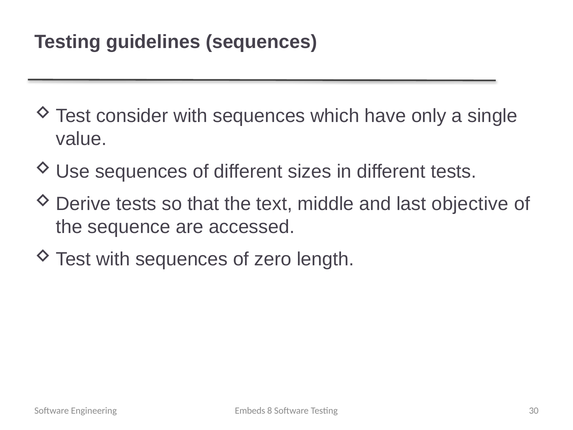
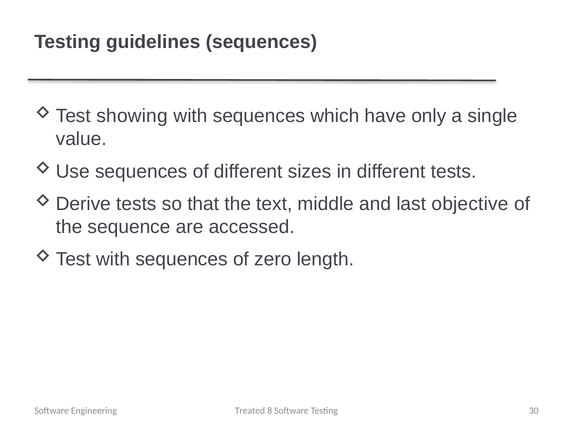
consider: consider -> showing
Embeds: Embeds -> Treated
